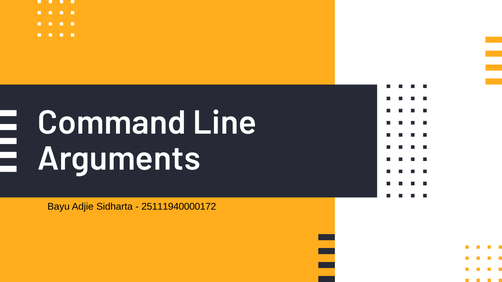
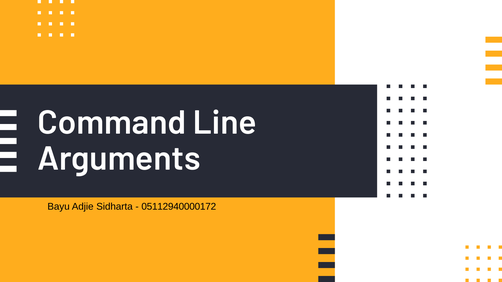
25111940000172: 25111940000172 -> 05112940000172
